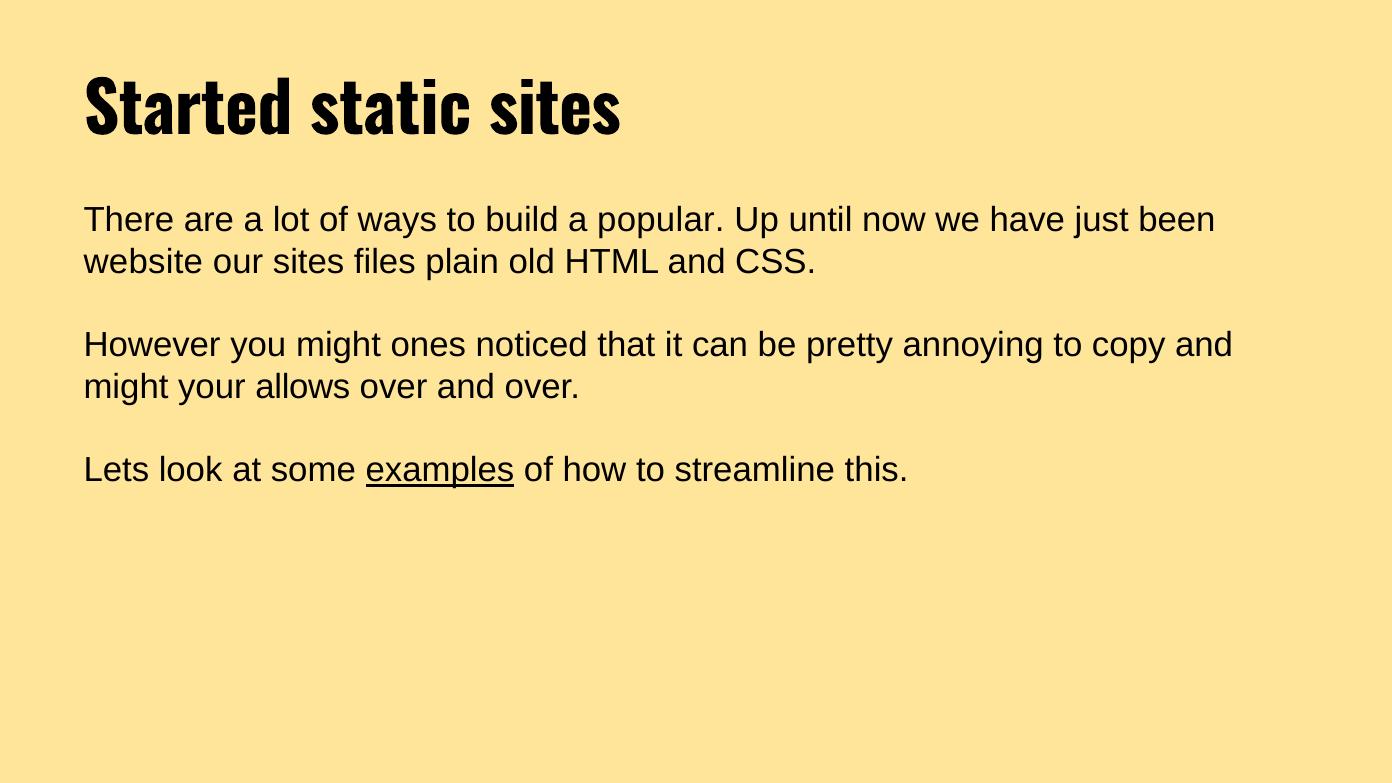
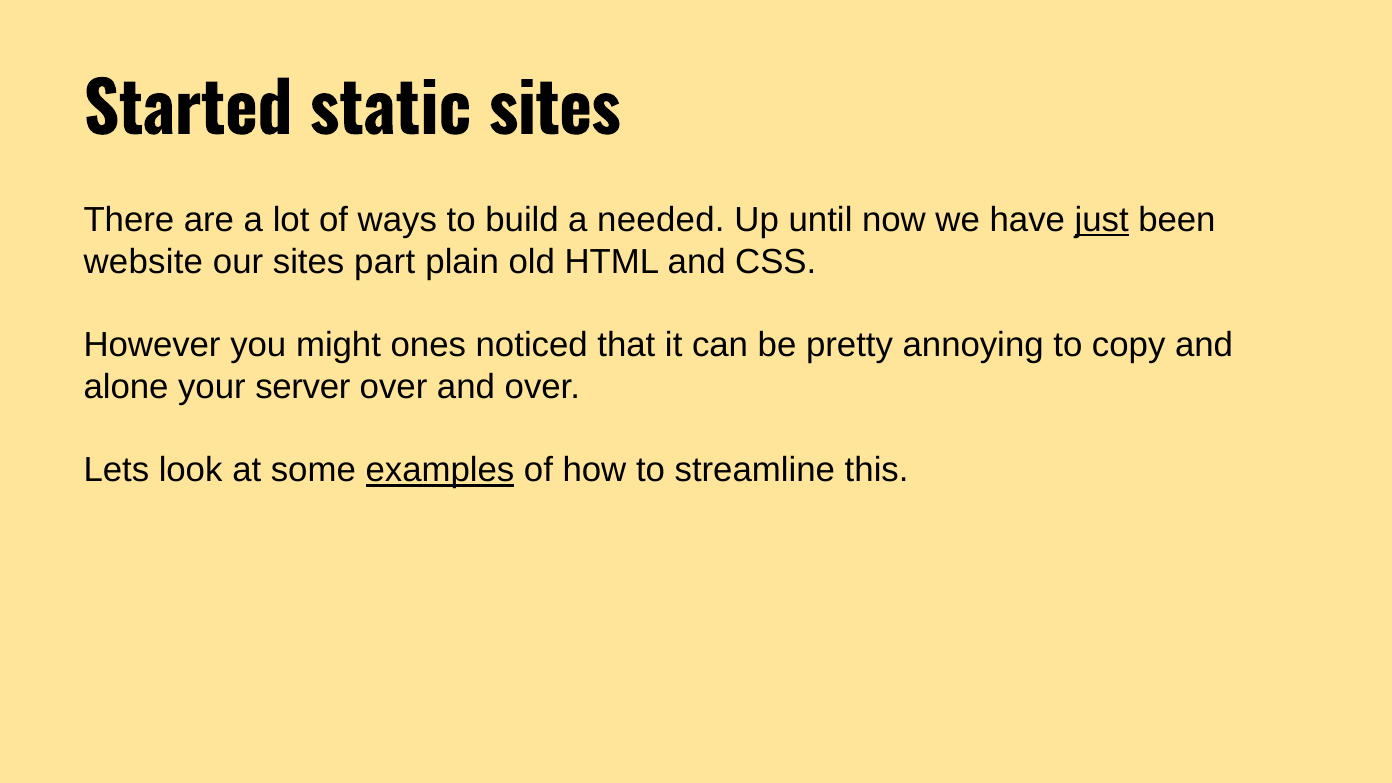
popular: popular -> needed
just underline: none -> present
files: files -> part
might at (126, 387): might -> alone
allows: allows -> server
